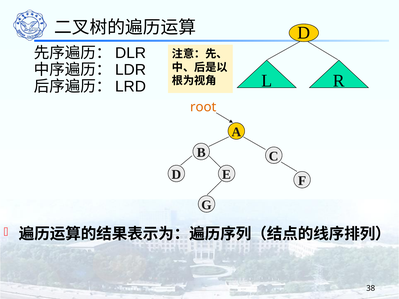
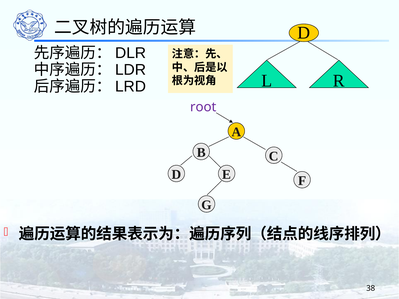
root colour: orange -> purple
